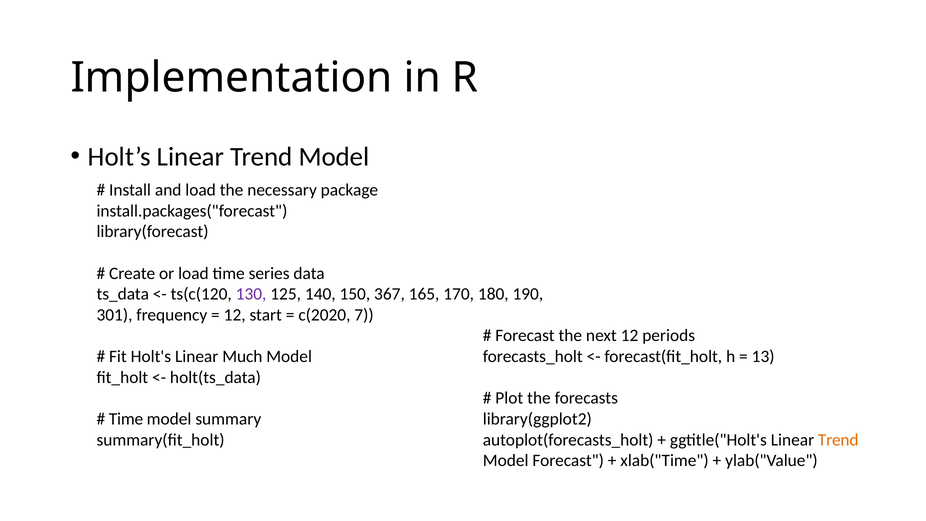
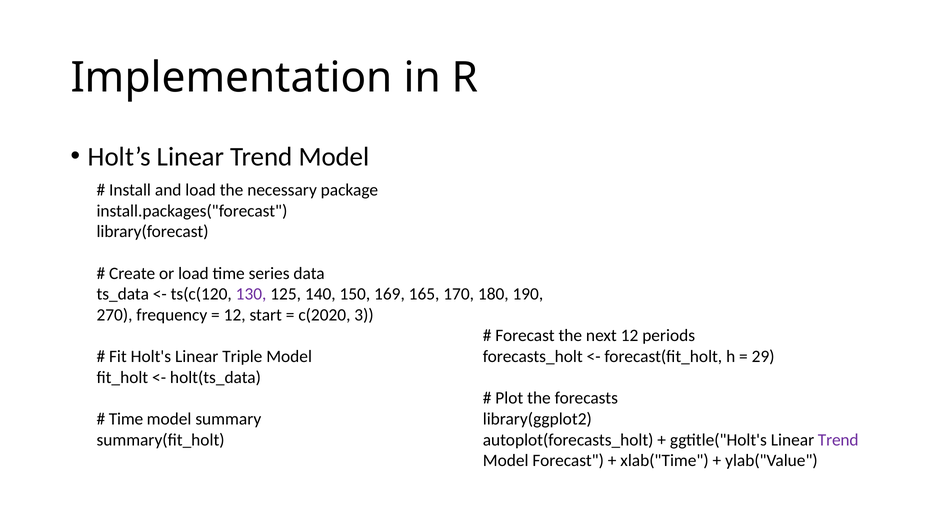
367: 367 -> 169
301: 301 -> 270
7: 7 -> 3
13: 13 -> 29
Much: Much -> Triple
Trend at (838, 440) colour: orange -> purple
